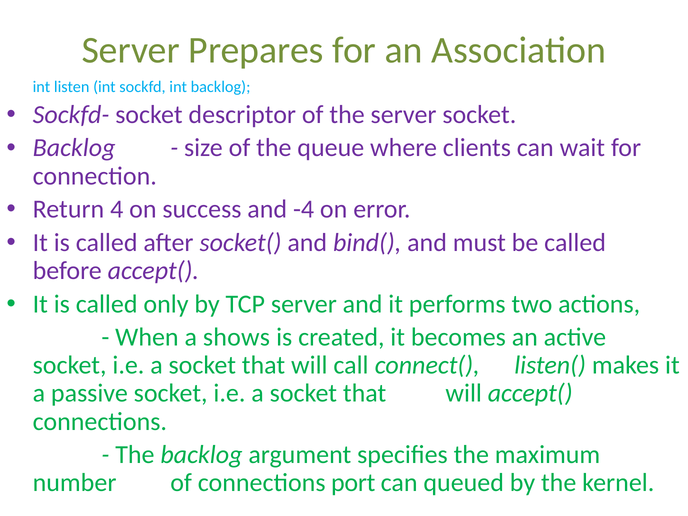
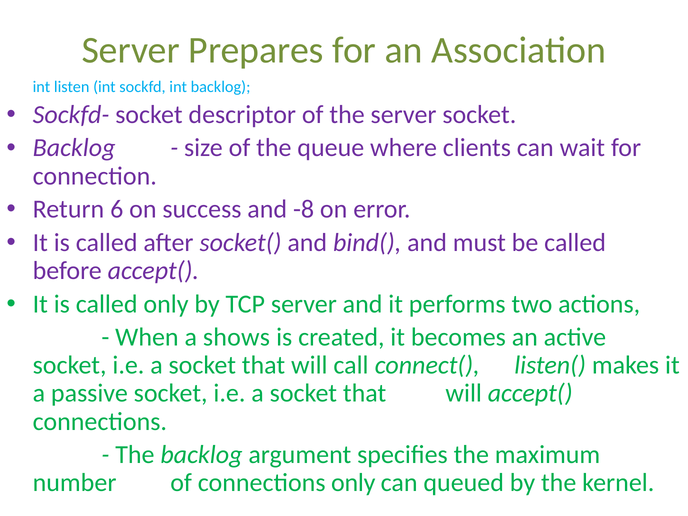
4: 4 -> 6
-4: -4 -> -8
connections port: port -> only
